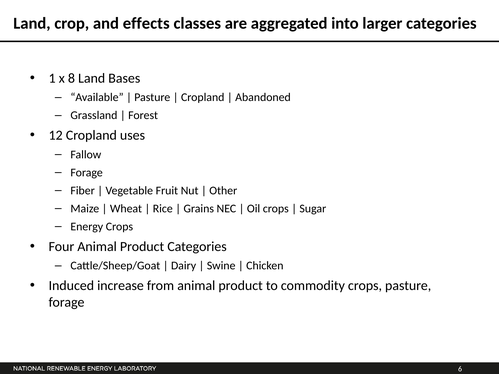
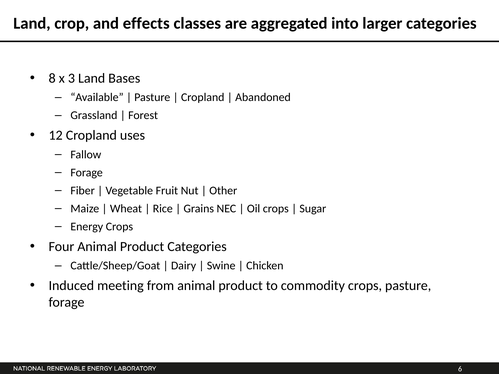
1: 1 -> 8
8: 8 -> 3
increase: increase -> meeting
